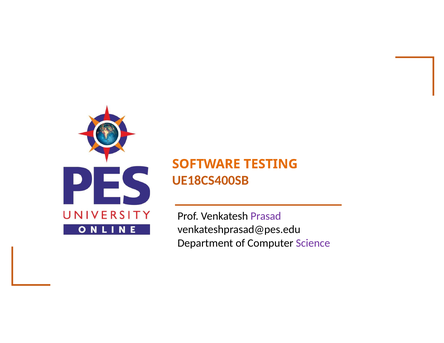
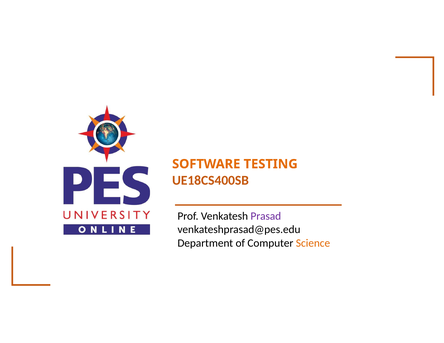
Science colour: purple -> orange
